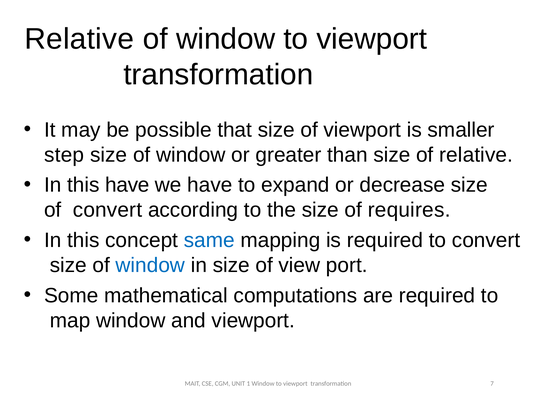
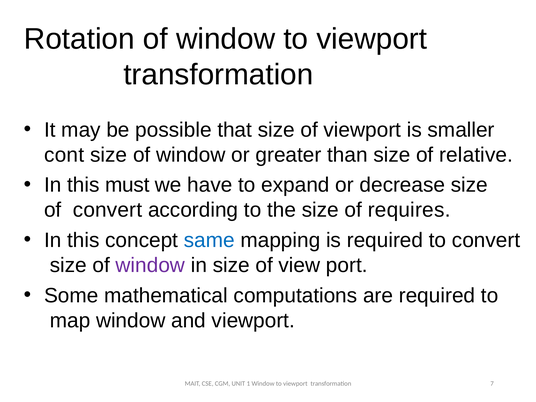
Relative at (79, 39): Relative -> Rotation
step: step -> cont
this have: have -> must
window at (150, 265) colour: blue -> purple
